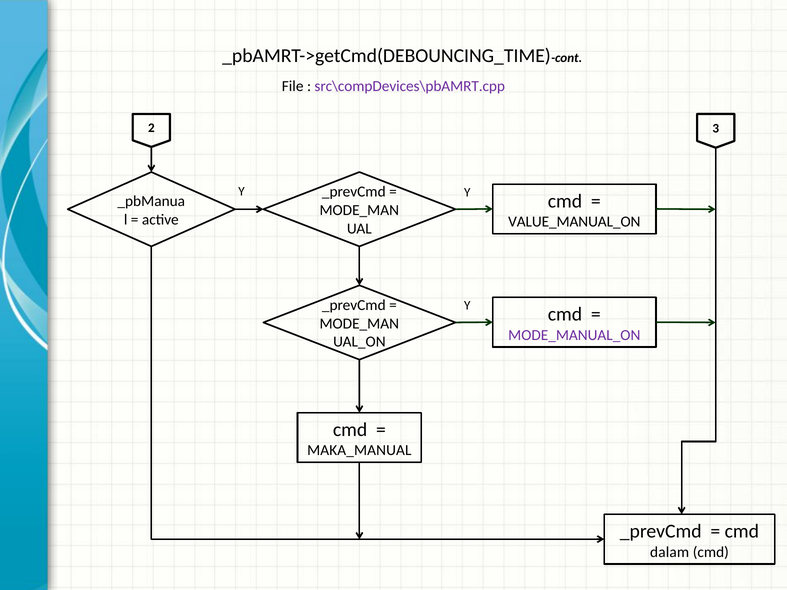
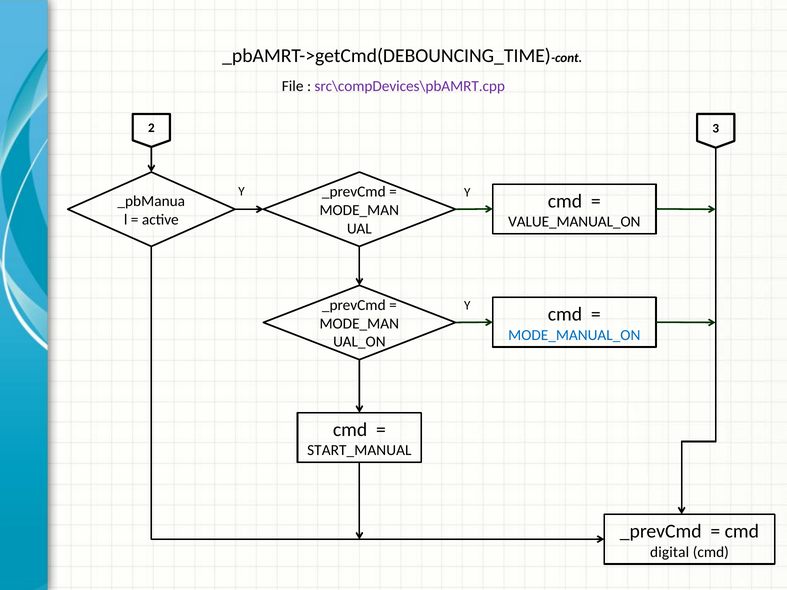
MODE_MANUAL_ON colour: purple -> blue
MAKA_MANUAL: MAKA_MANUAL -> START_MANUAL
dalam: dalam -> digital
